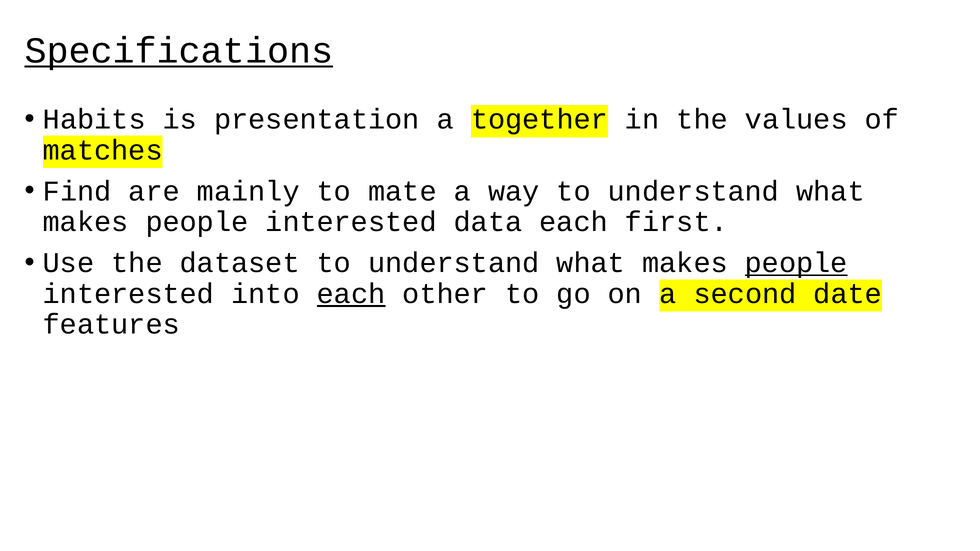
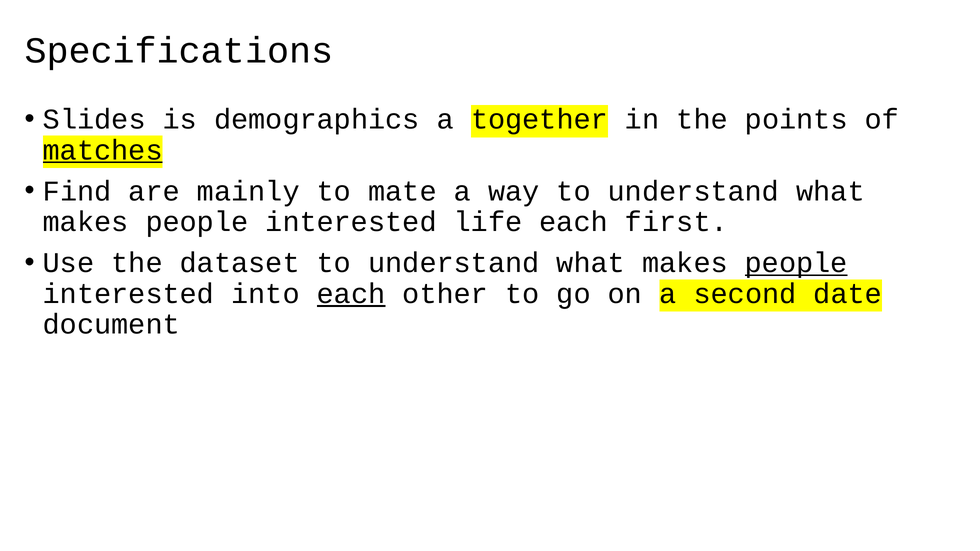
Specifications underline: present -> none
Habits: Habits -> Slides
presentation: presentation -> demographics
values: values -> points
matches underline: none -> present
data: data -> life
features: features -> document
